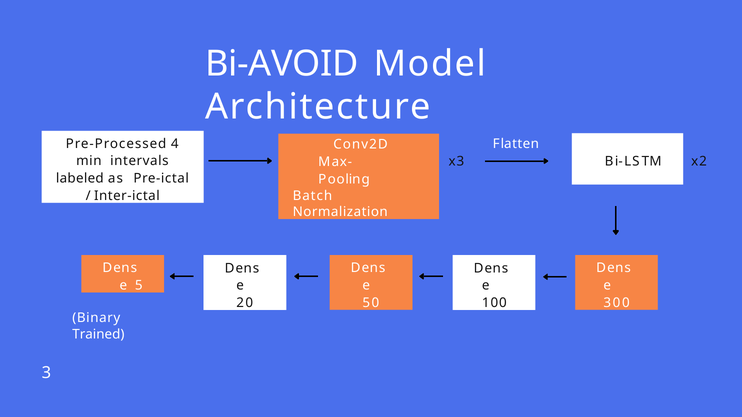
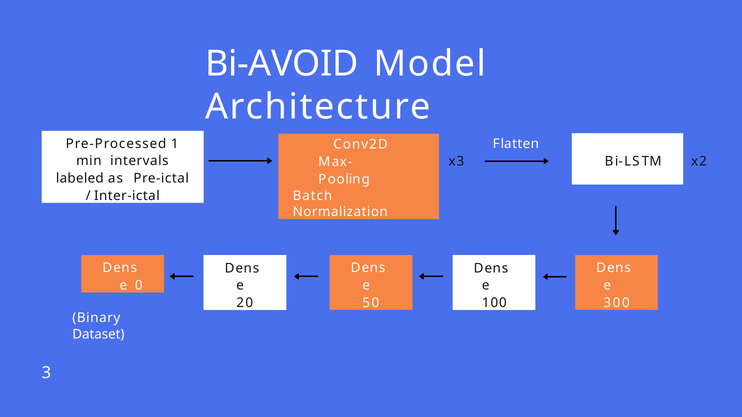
4: 4 -> 1
5: 5 -> 0
Trained: Trained -> Dataset
